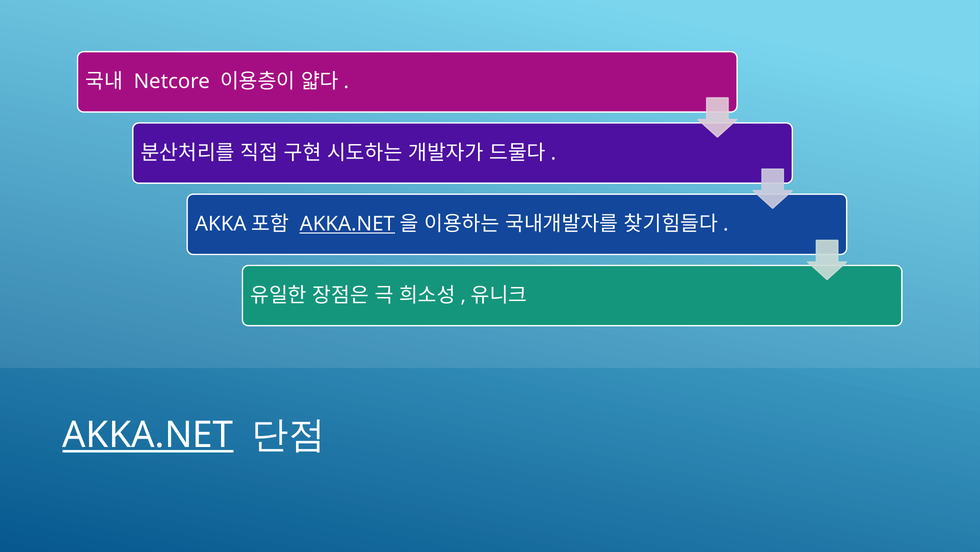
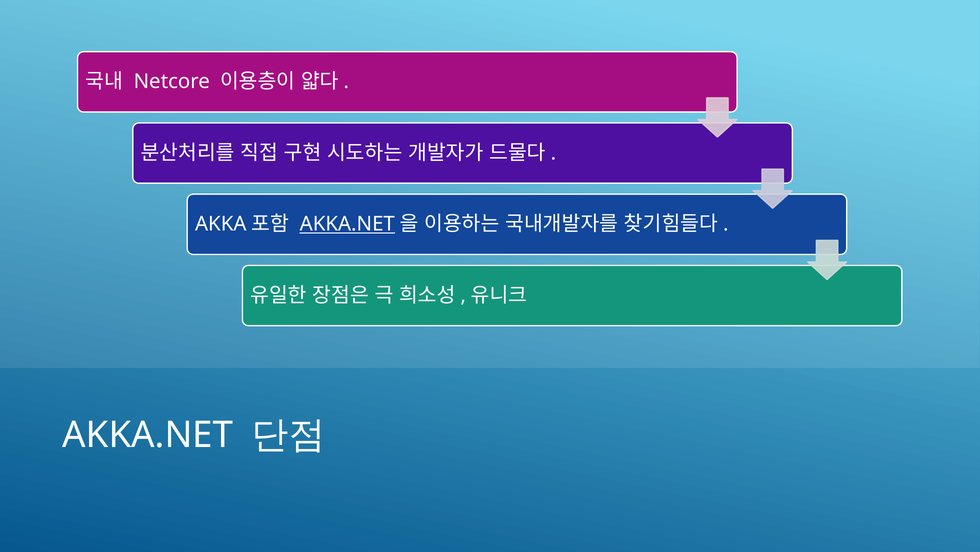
AKKA.NET at (148, 435) underline: present -> none
